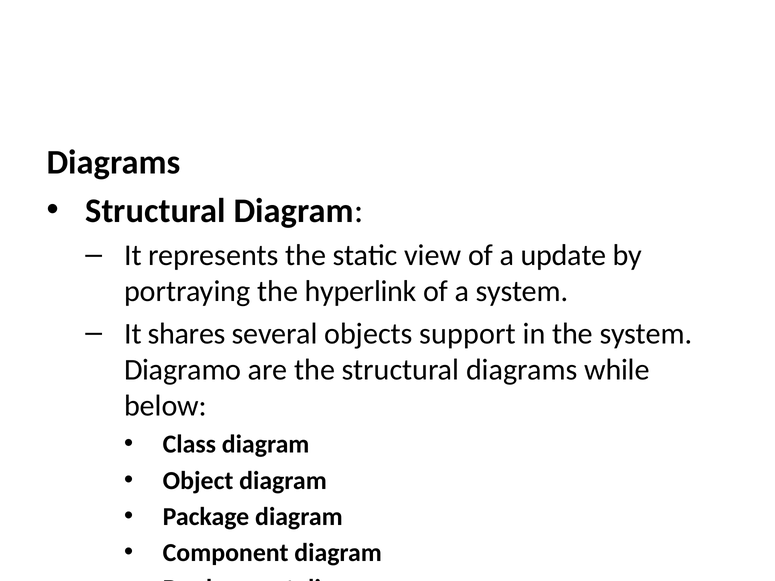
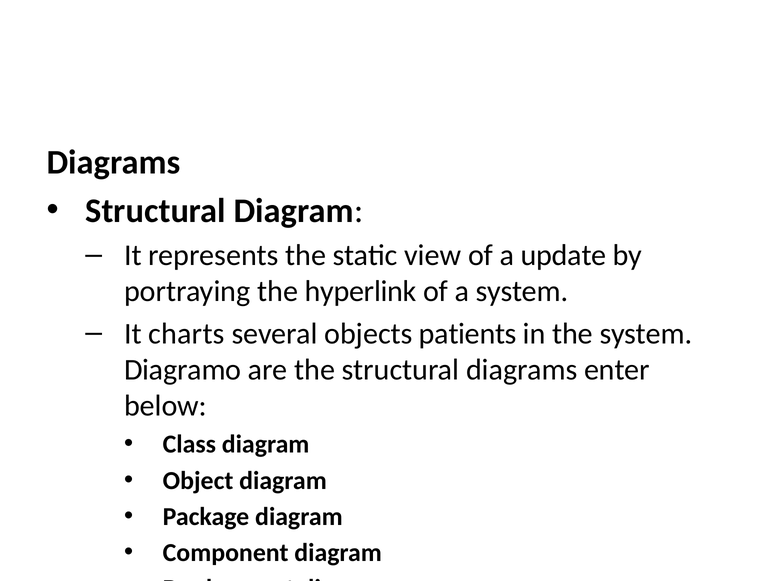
shares: shares -> charts
support: support -> patients
while: while -> enter
